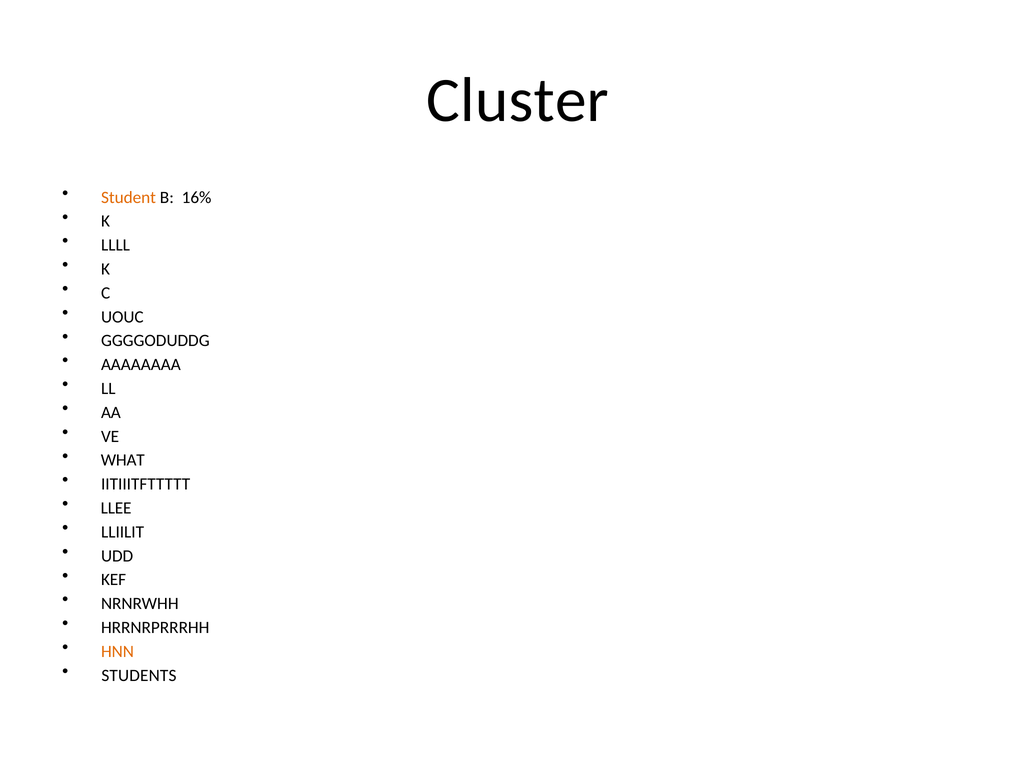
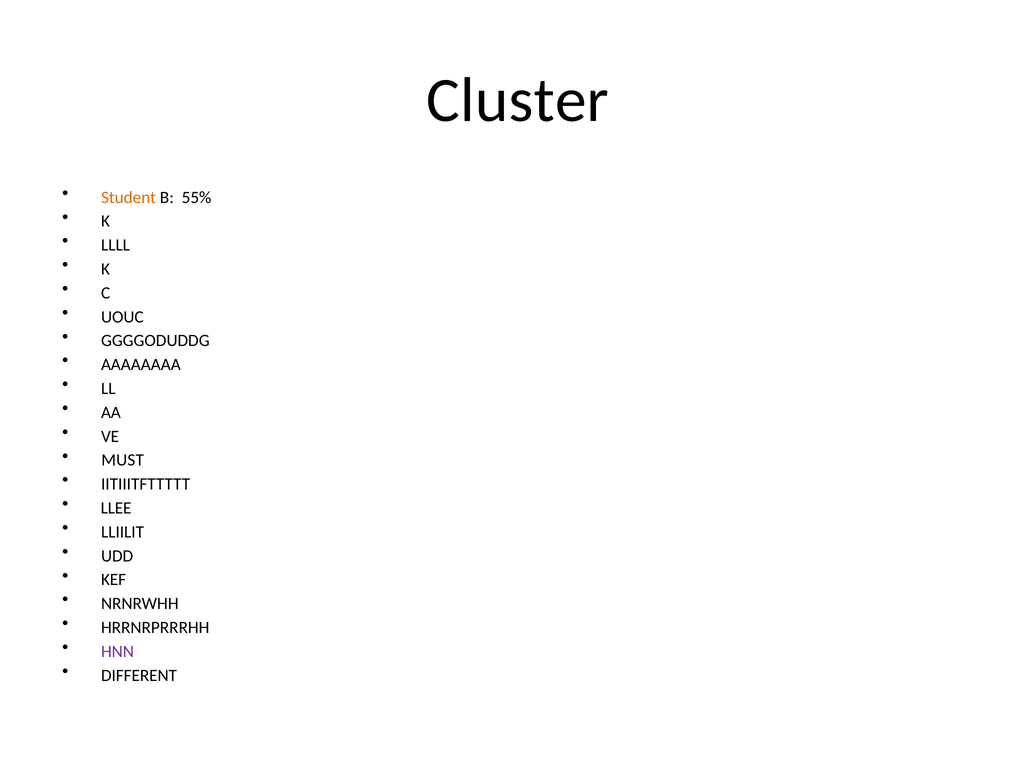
16%: 16% -> 55%
WHAT: WHAT -> MUST
HNN colour: orange -> purple
STUDENTS: STUDENTS -> DIFFERENT
